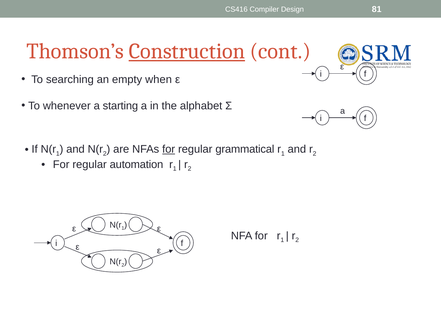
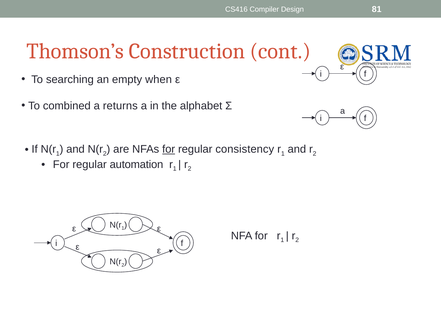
Construction underline: present -> none
whenever: whenever -> combined
starting: starting -> returns
grammatical: grammatical -> consistency
